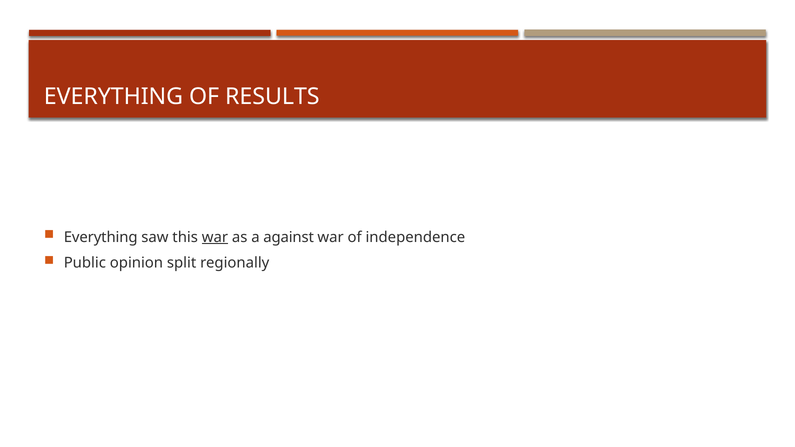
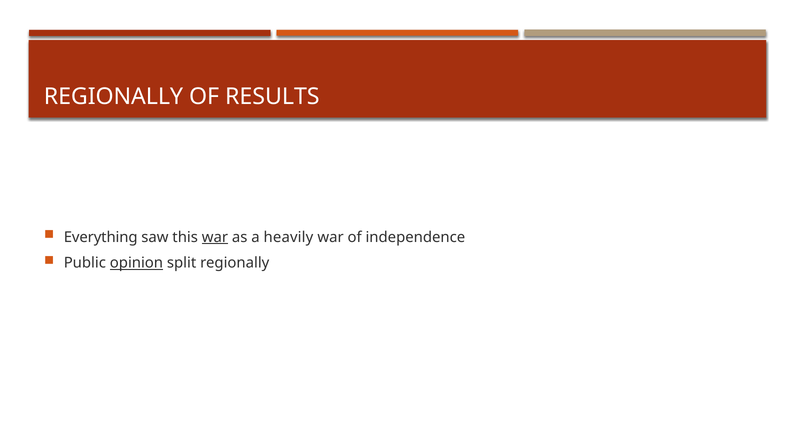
EVERYTHING at (113, 97): EVERYTHING -> REGIONALLY
against: against -> heavily
opinion underline: none -> present
